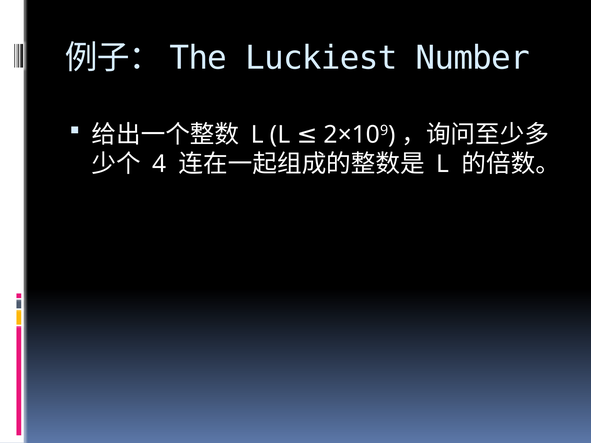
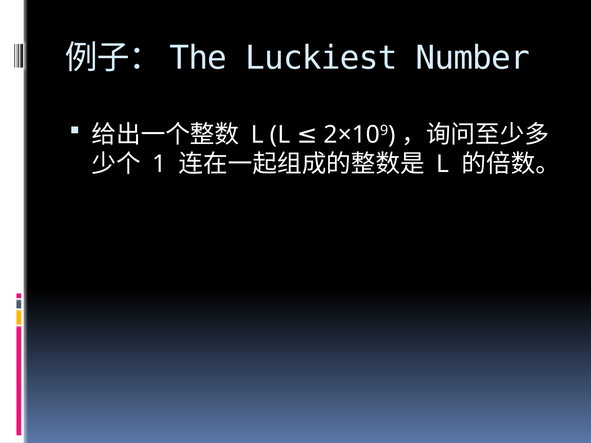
4: 4 -> 1
